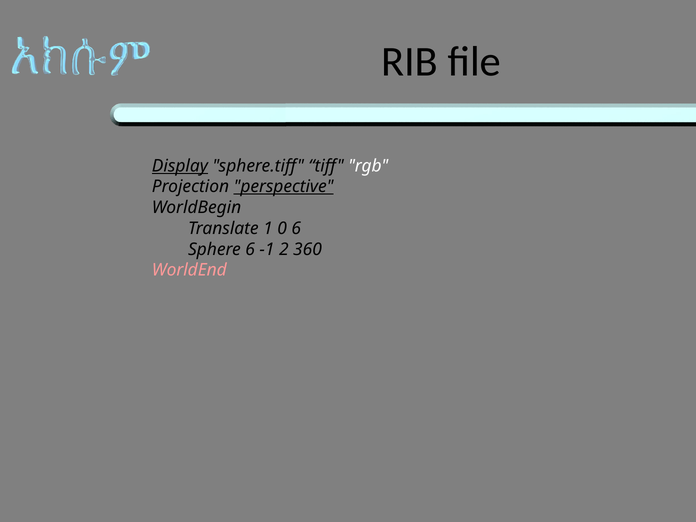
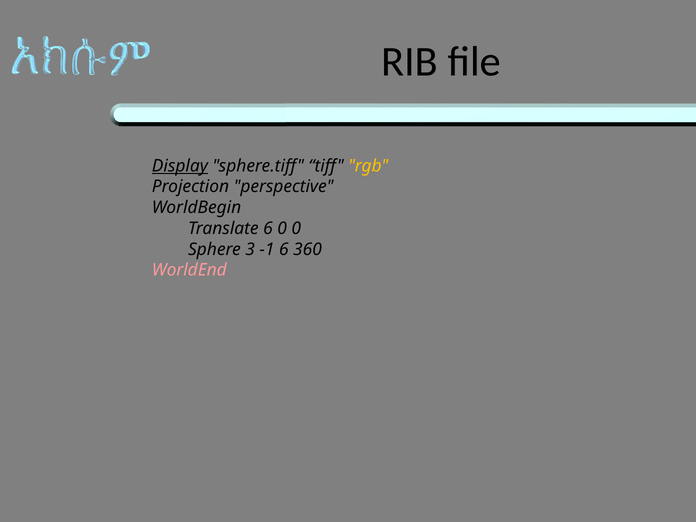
rgb colour: white -> yellow
perspective underline: present -> none
Translate 1: 1 -> 6
0 6: 6 -> 0
Sphere 6: 6 -> 3
-1 2: 2 -> 6
